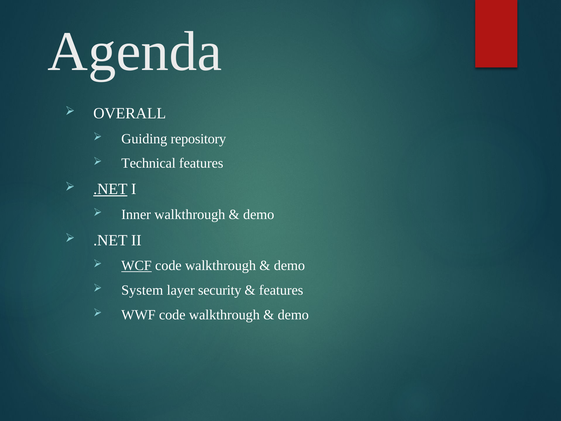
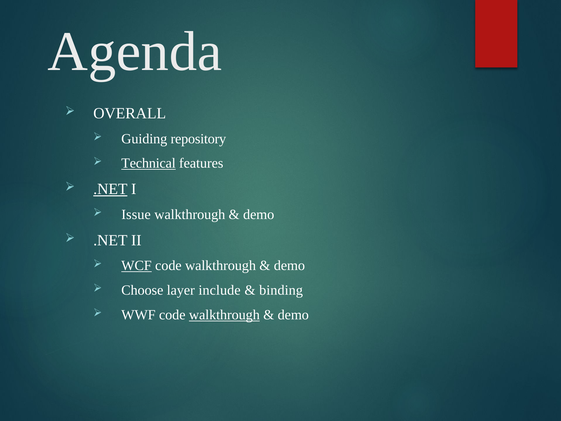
Technical underline: none -> present
Inner: Inner -> Issue
System: System -> Choose
security: security -> include
features at (281, 290): features -> binding
walkthrough at (224, 315) underline: none -> present
